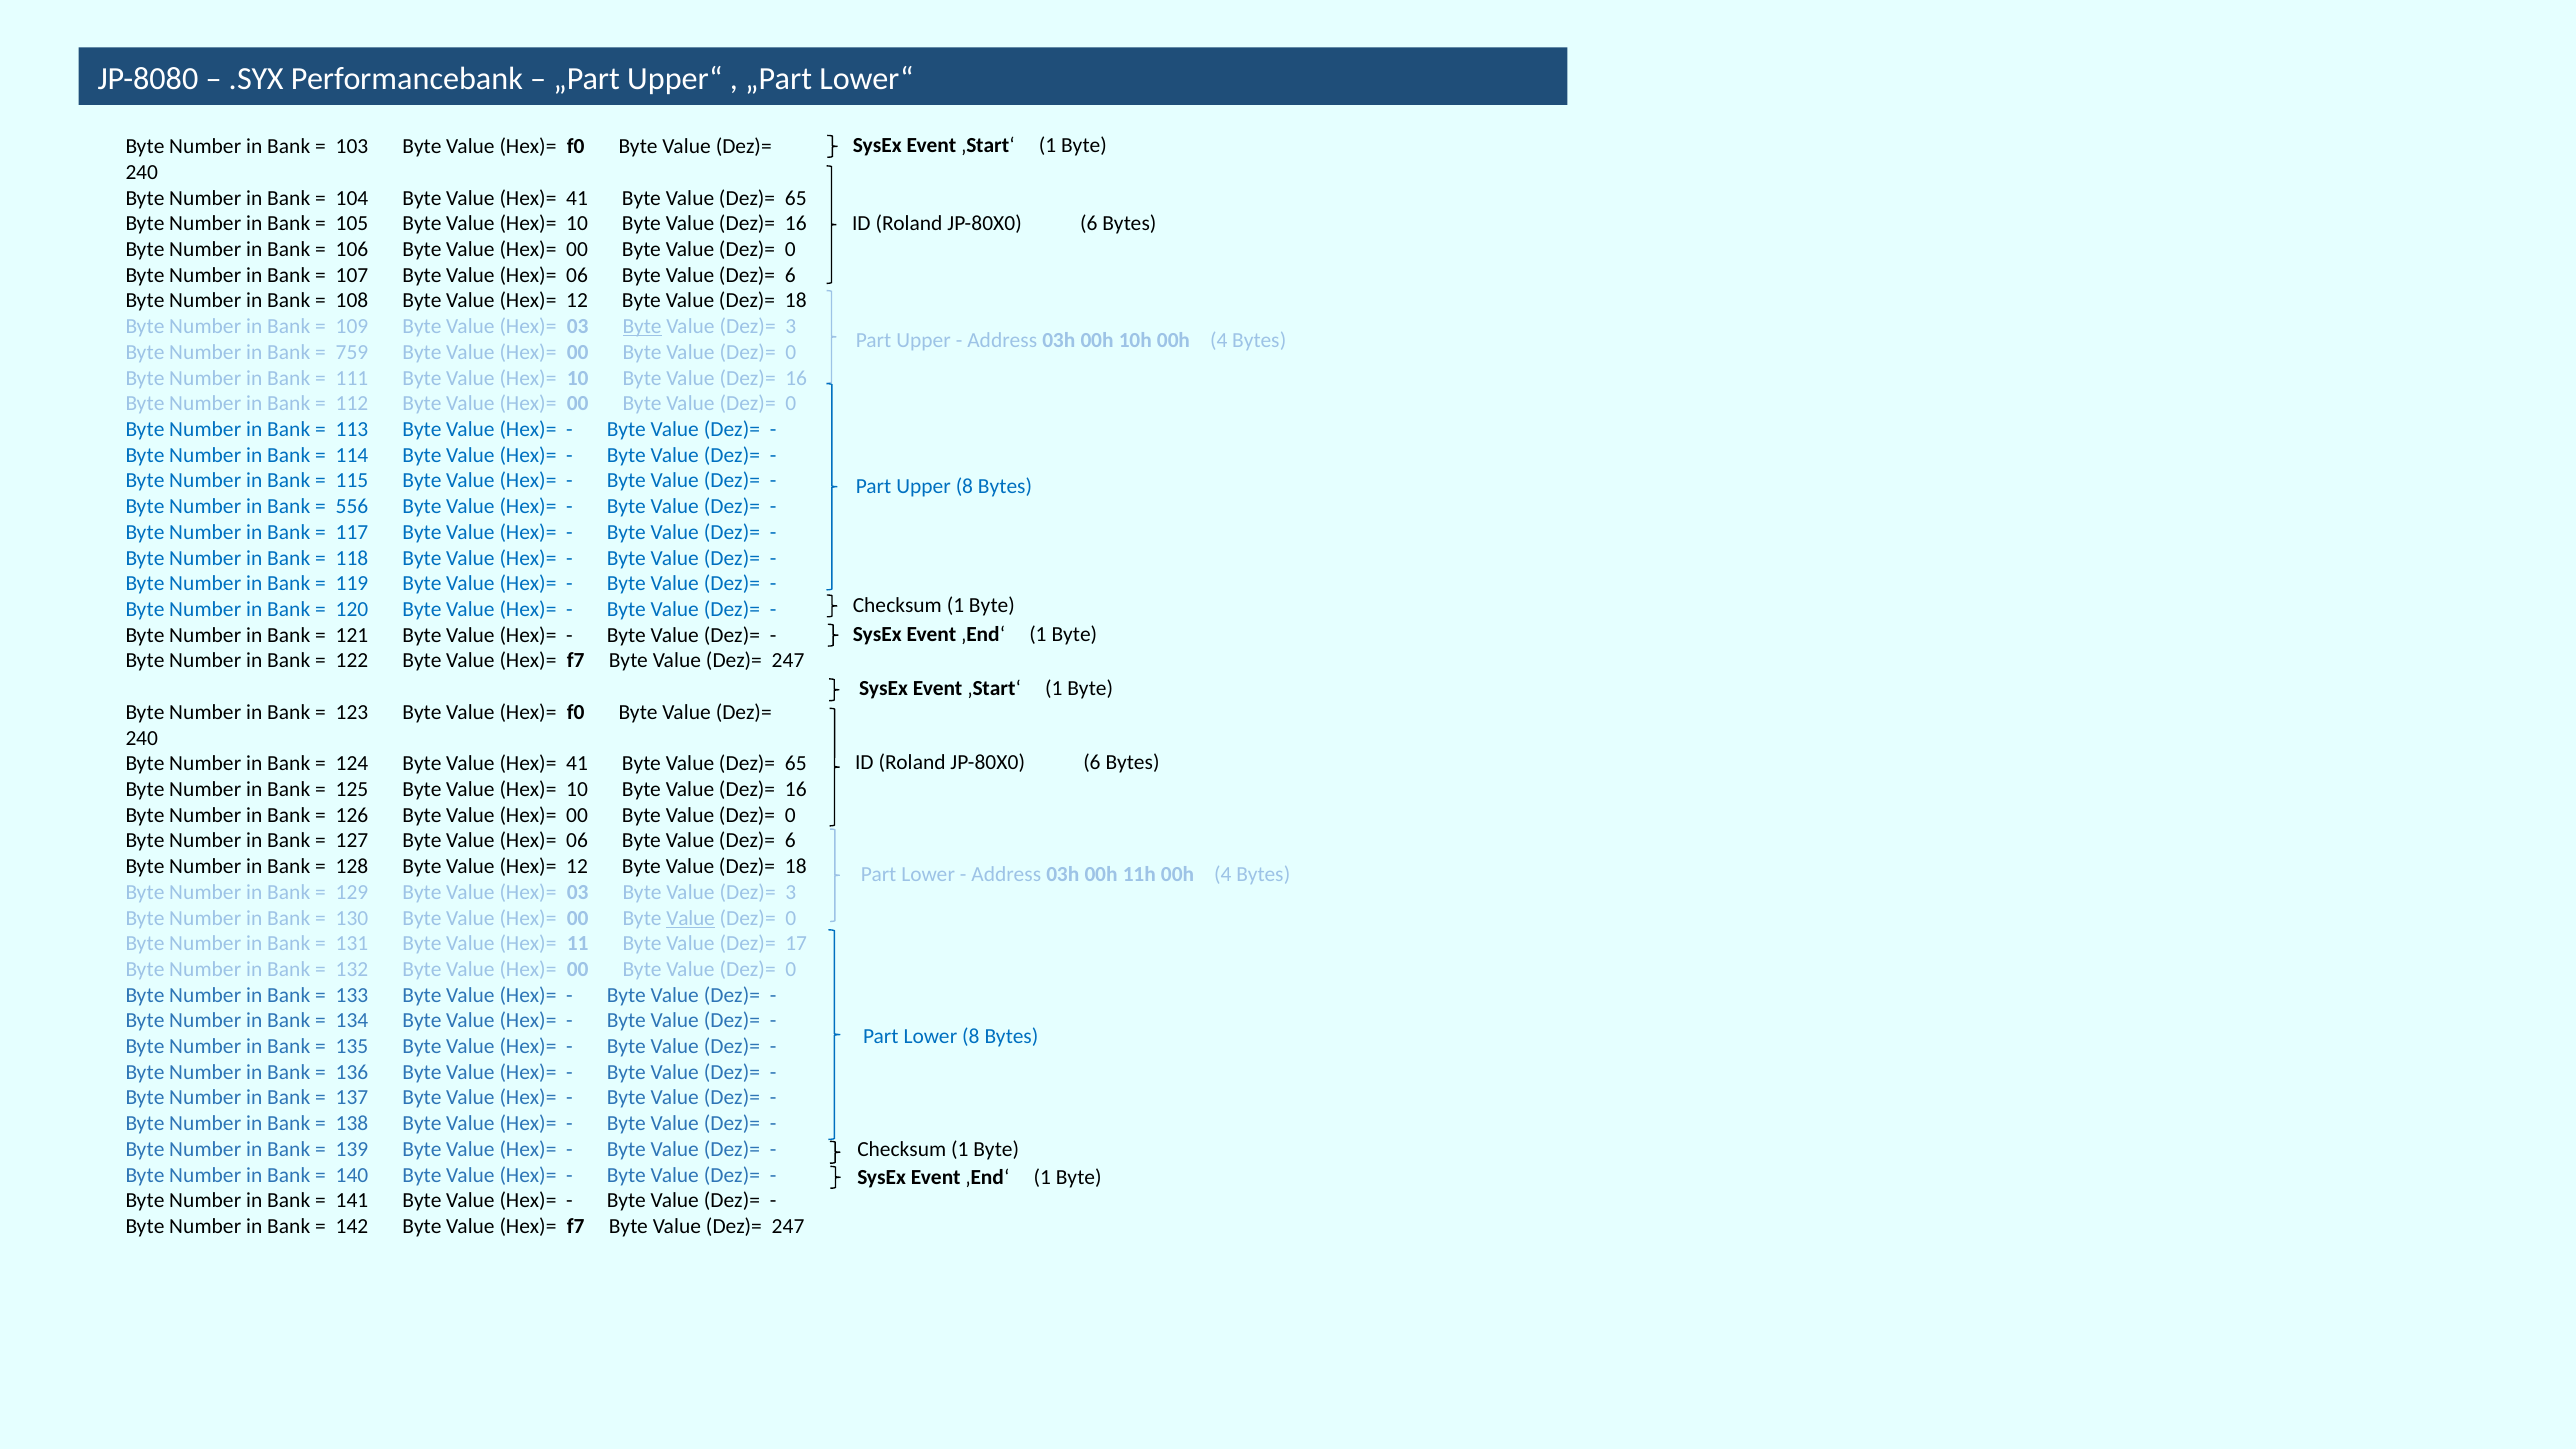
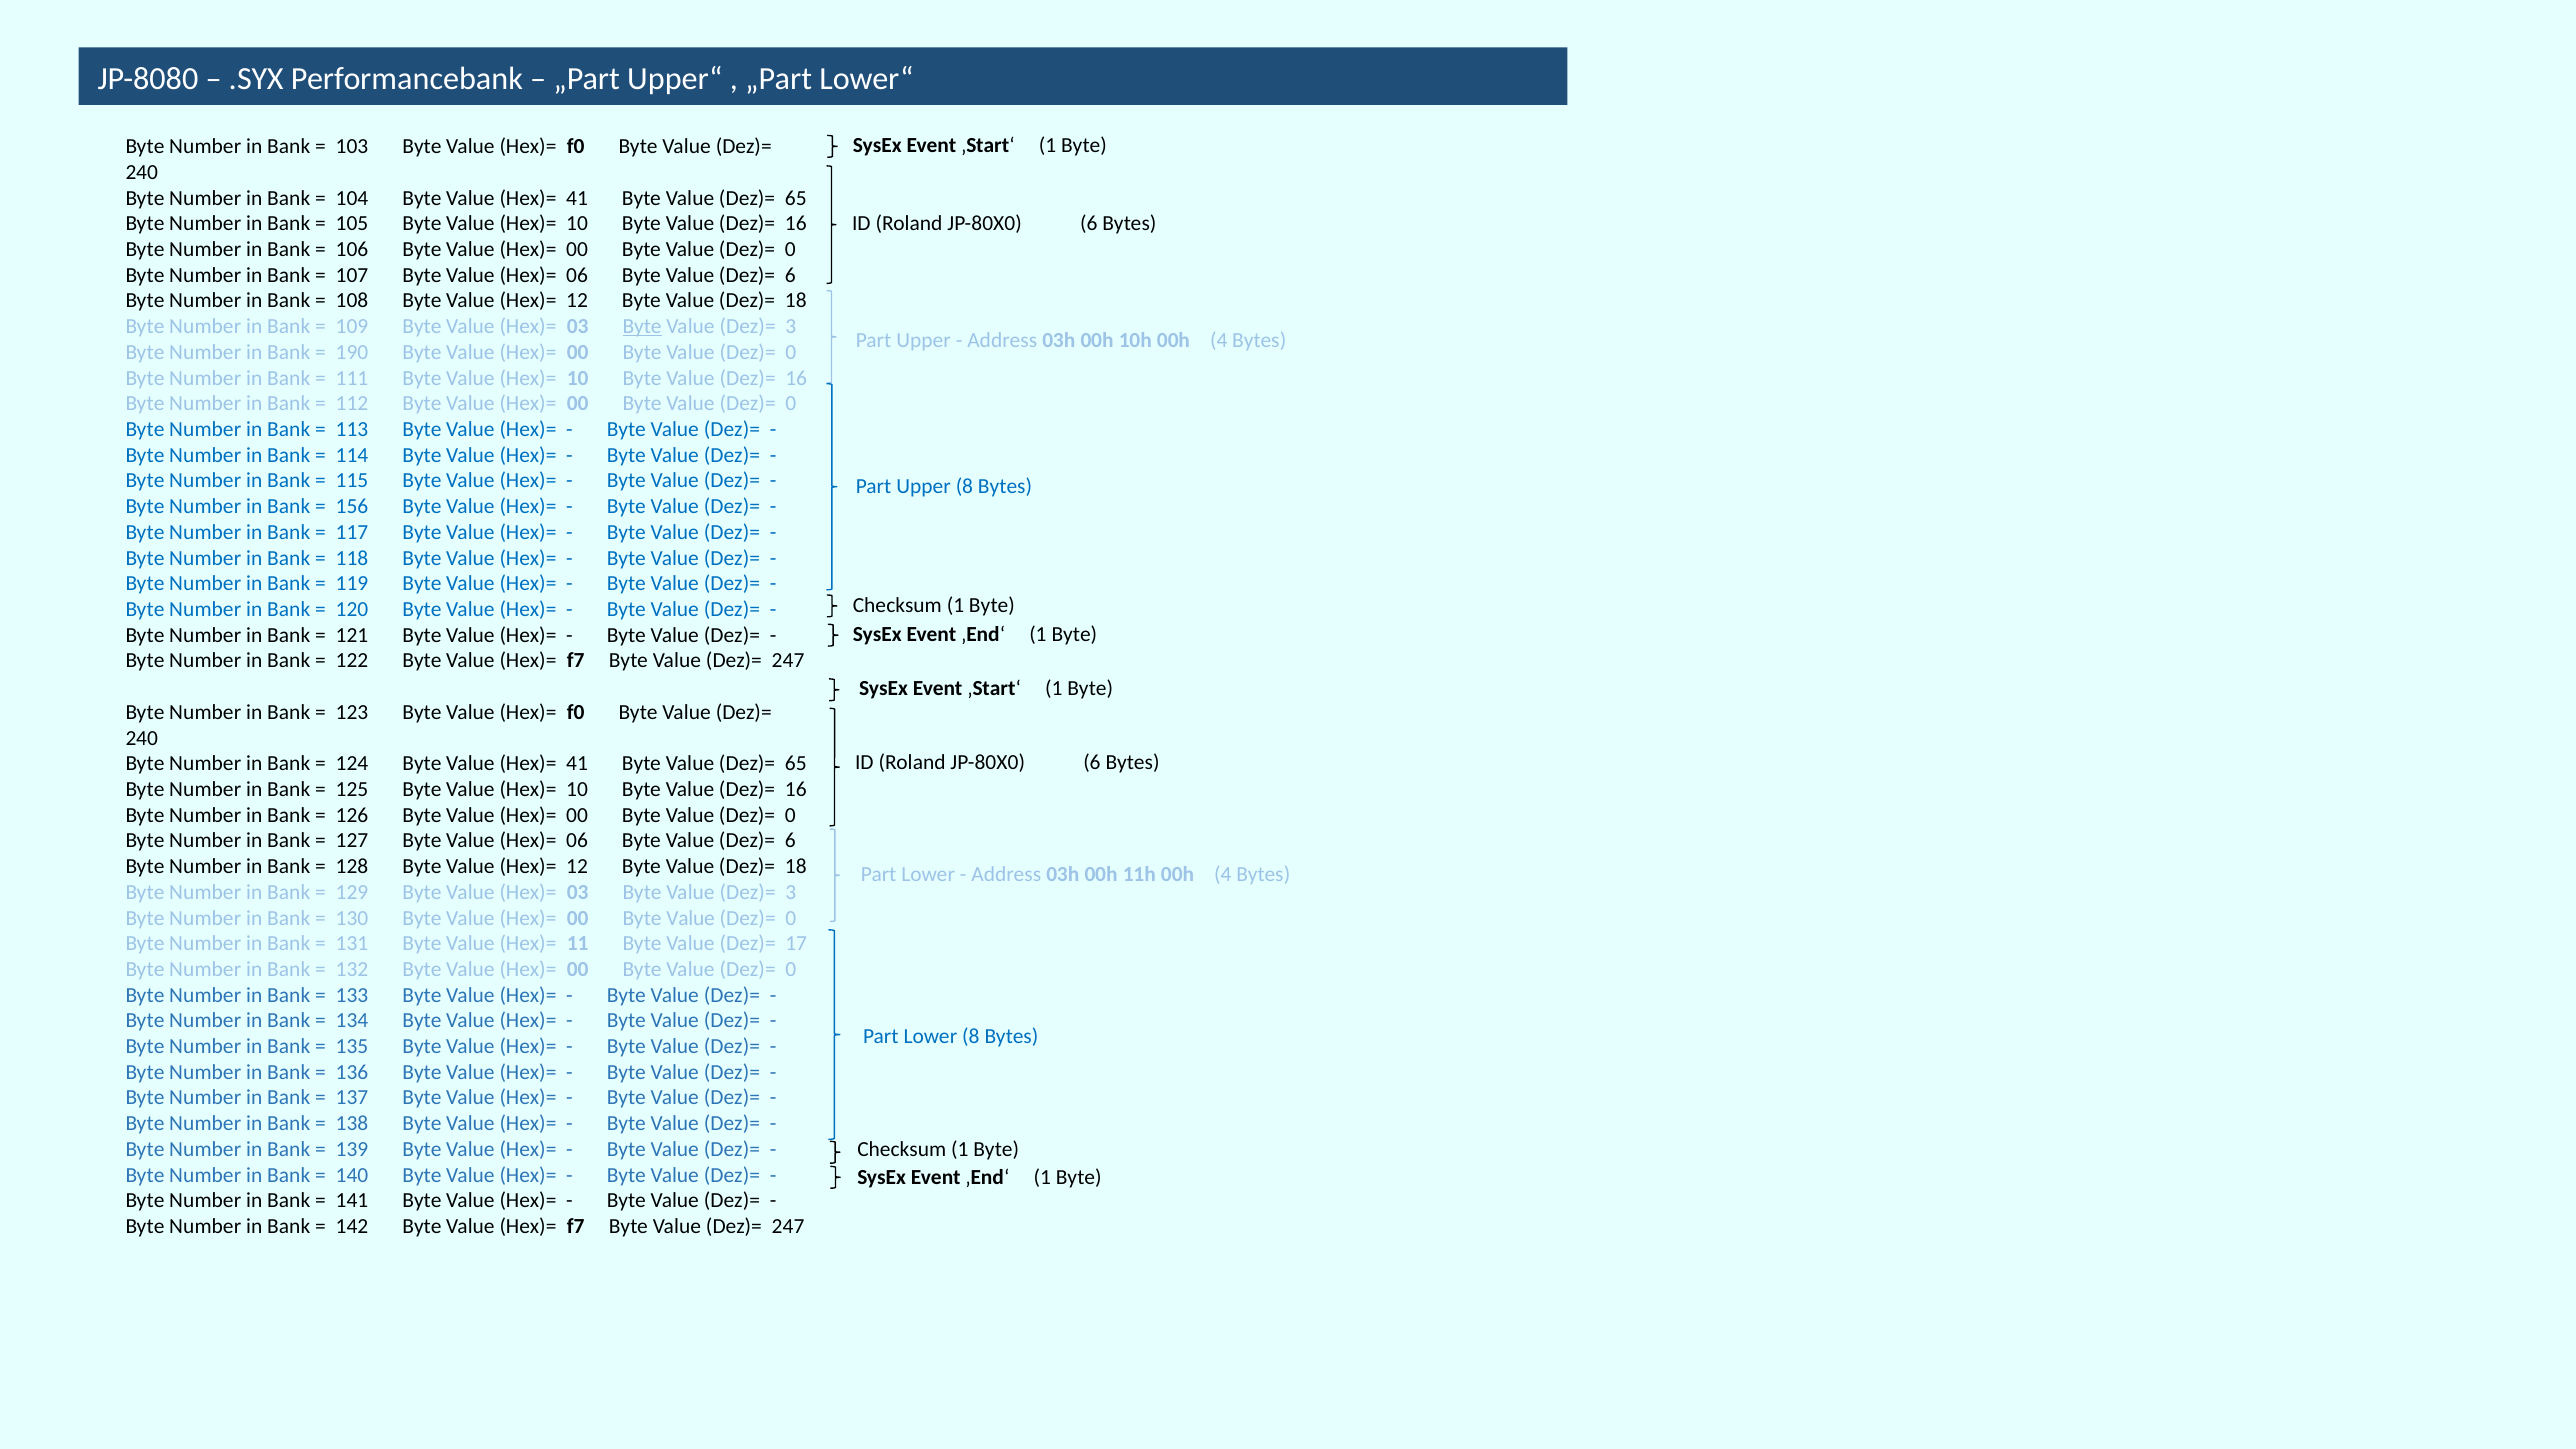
759: 759 -> 190
556: 556 -> 156
Value at (691, 918) underline: present -> none
